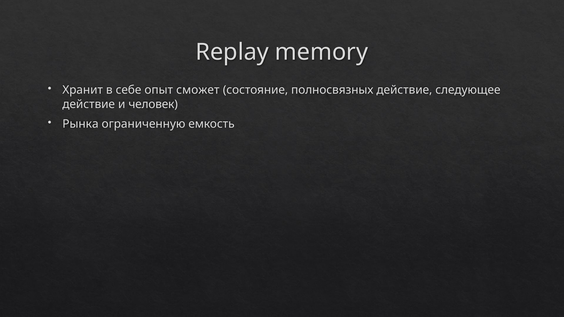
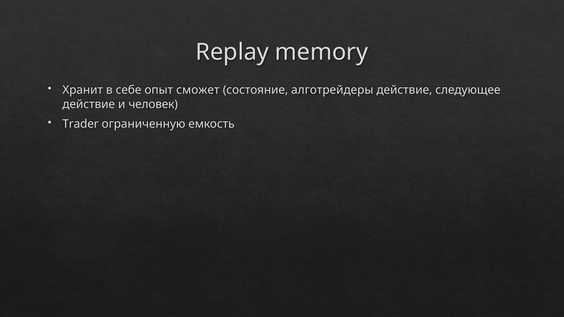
полносвязных: полносвязных -> алготрейдеры
Рынка: Рынка -> Trader
